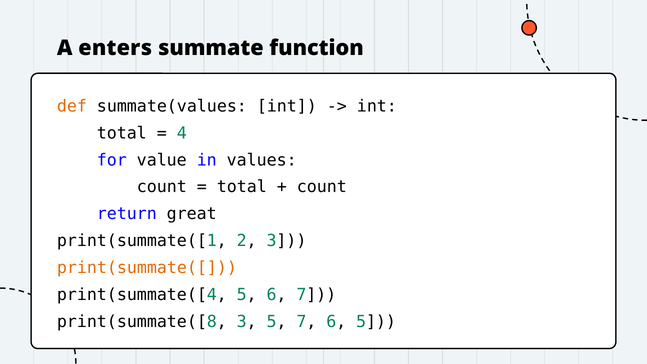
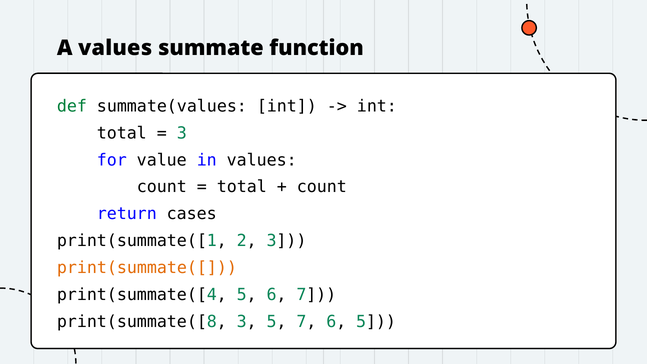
A enters: enters -> values
def colour: orange -> green
4 at (182, 133): 4 -> 3
great: great -> cases
